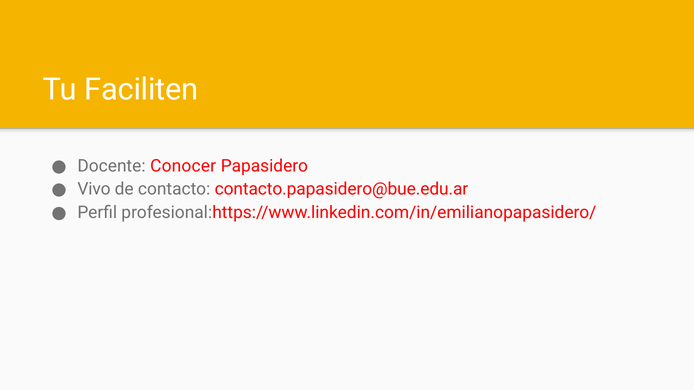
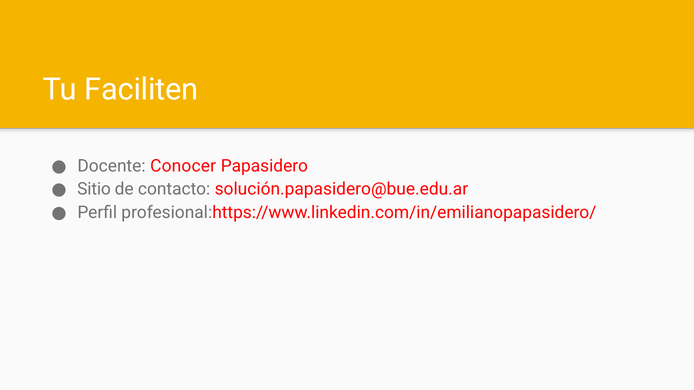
Vivo: Vivo -> Sitio
contacto.papasidero@bue.edu.ar: contacto.papasidero@bue.edu.ar -> solución.papasidero@bue.edu.ar
